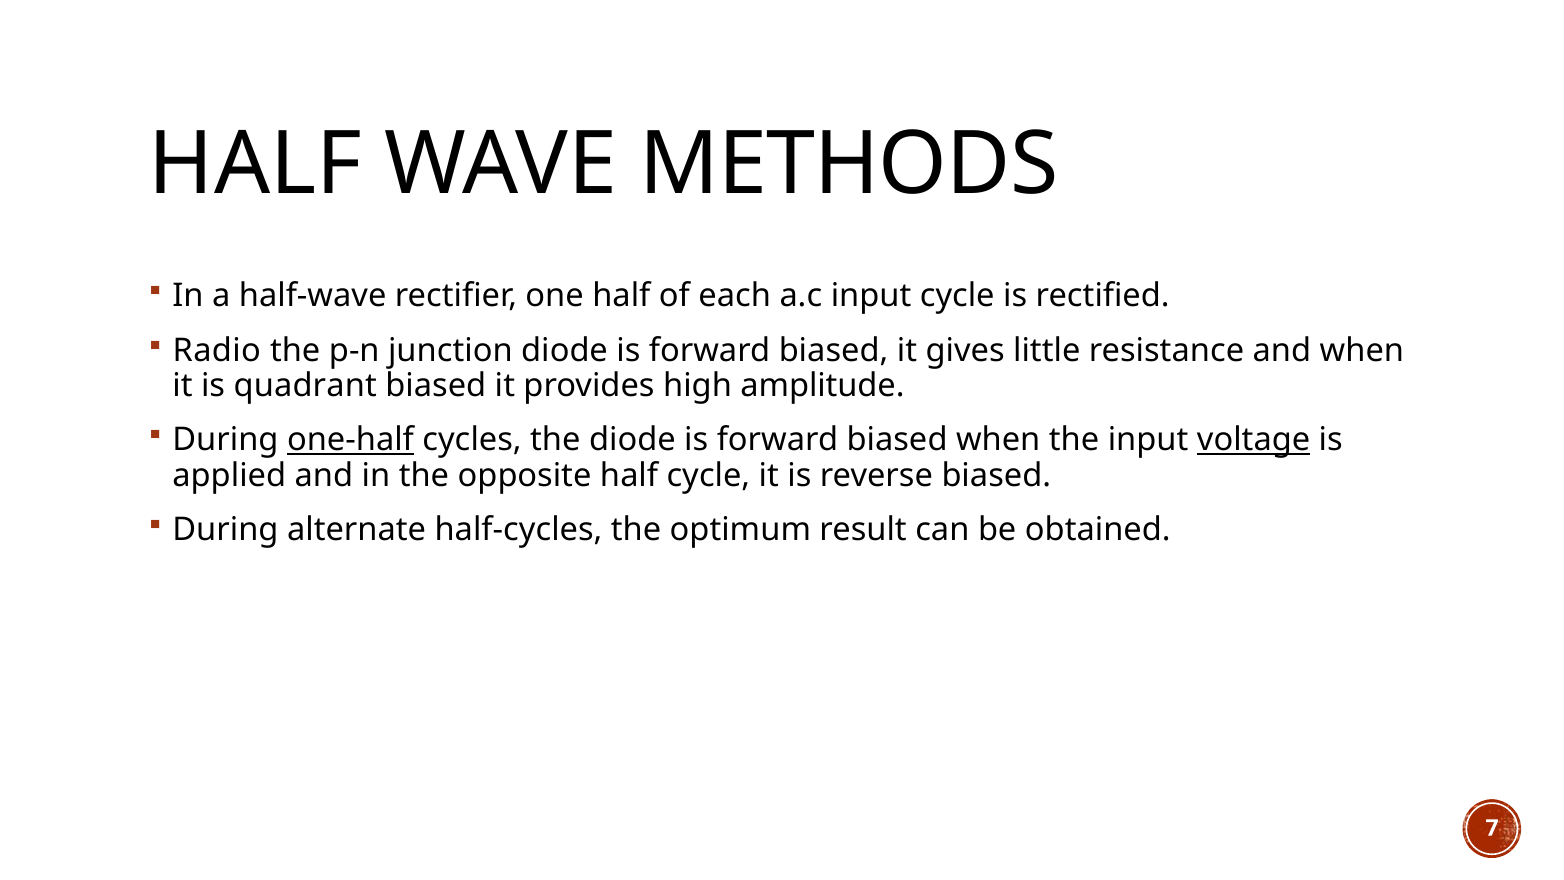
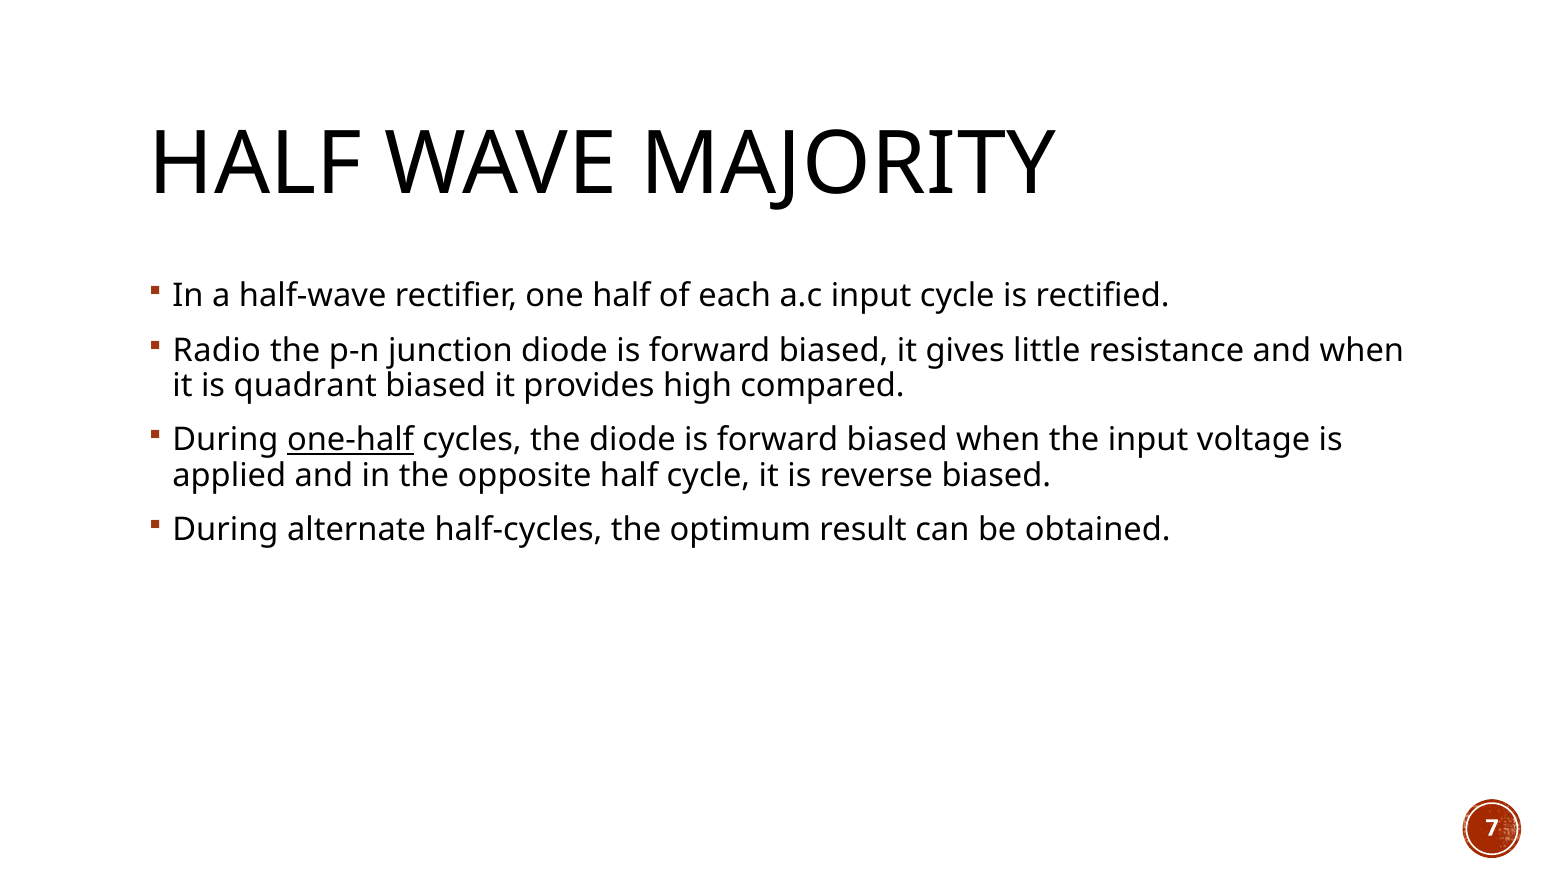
METHODS: METHODS -> MAJORITY
amplitude: amplitude -> compared
voltage underline: present -> none
